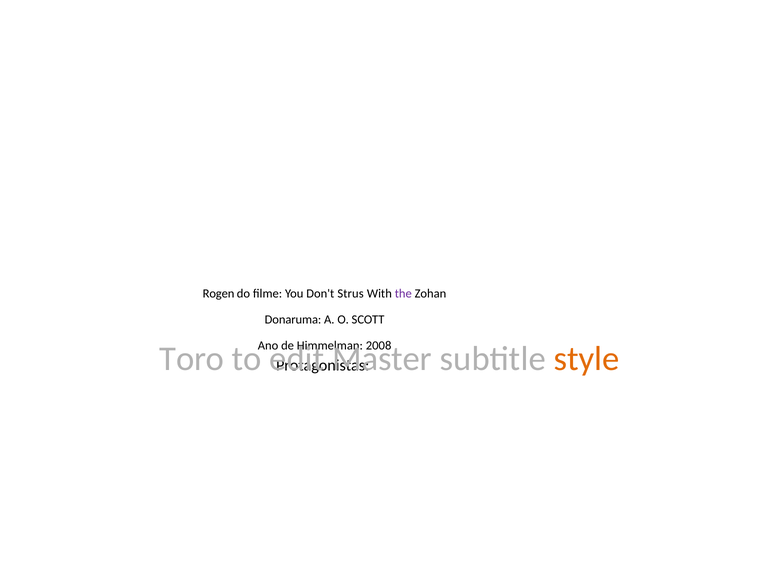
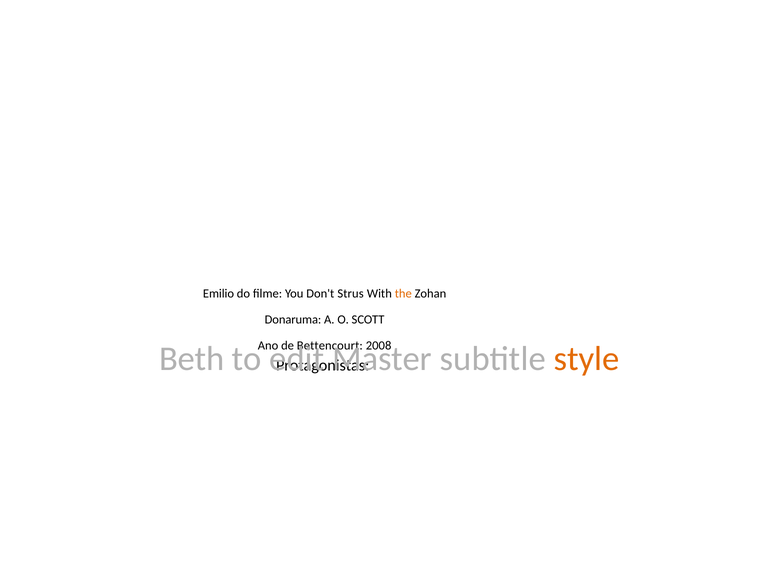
Rogen: Rogen -> Emilio
the colour: purple -> orange
Himmelman: Himmelman -> Bettencourt
Toro: Toro -> Beth
